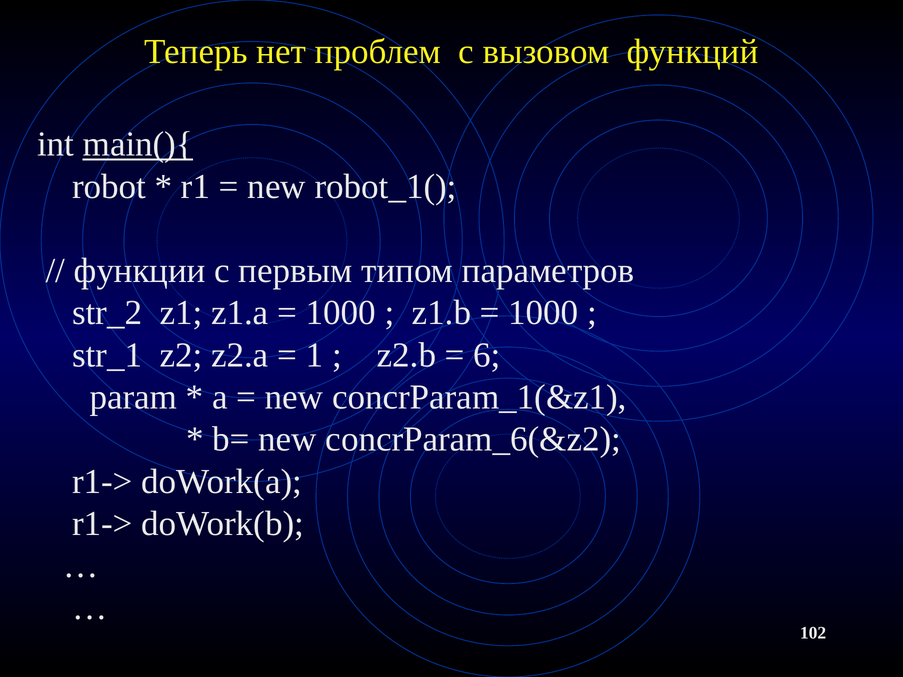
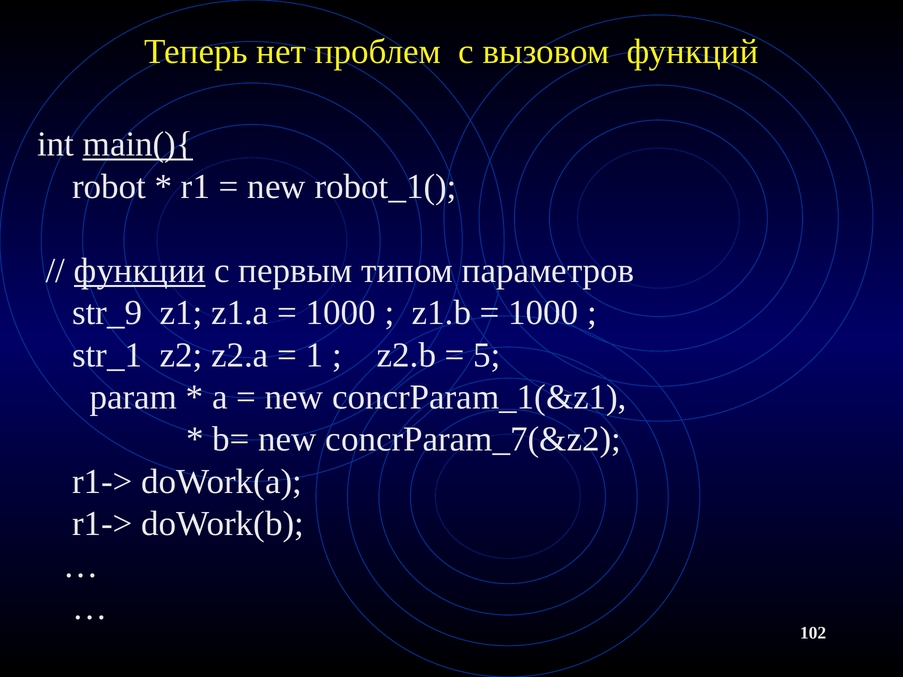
функции underline: none -> present
str_2: str_2 -> str_9
6: 6 -> 5
concrParam_6(&z2: concrParam_6(&z2 -> concrParam_7(&z2
